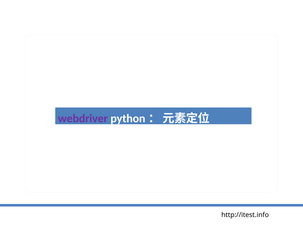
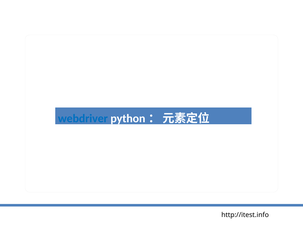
webdriver colour: purple -> blue
